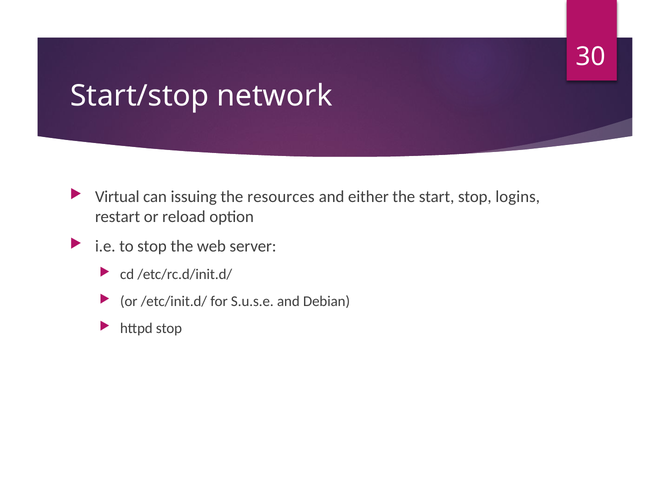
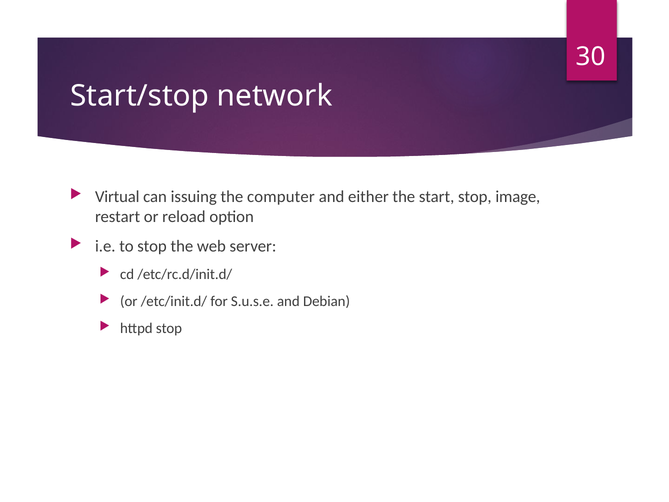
resources: resources -> computer
logins: logins -> image
